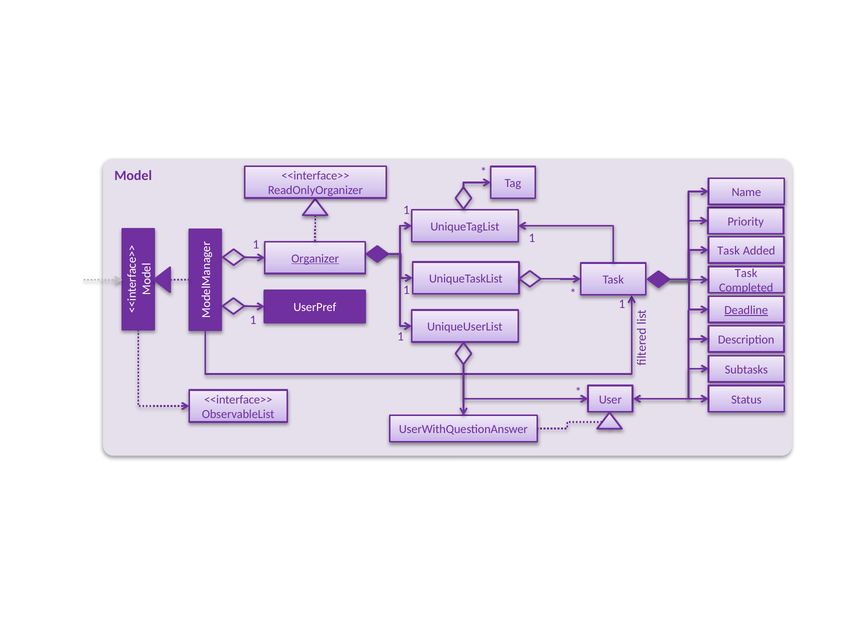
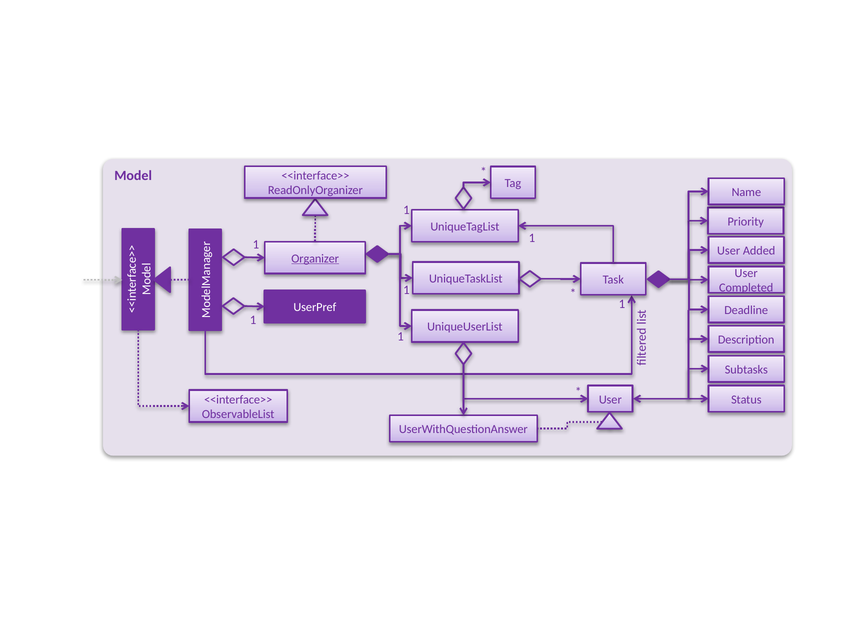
Task at (729, 251): Task -> User
Task at (746, 273): Task -> User
Deadline underline: present -> none
